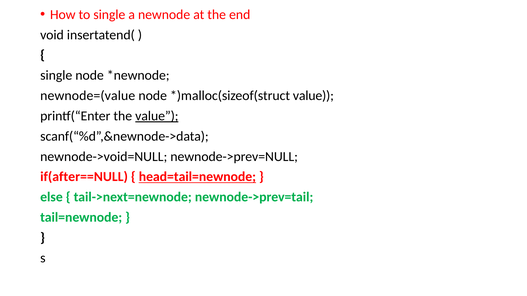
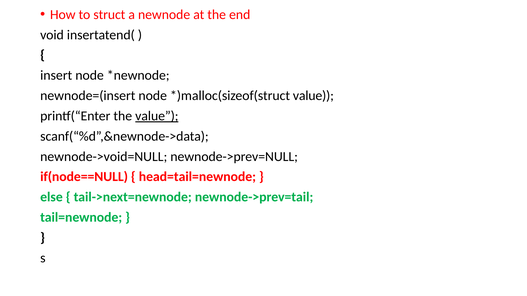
to single: single -> struct
single at (56, 76): single -> insert
newnode=(value: newnode=(value -> newnode=(insert
if(after==NULL: if(after==NULL -> if(node==NULL
head=tail=newnode underline: present -> none
